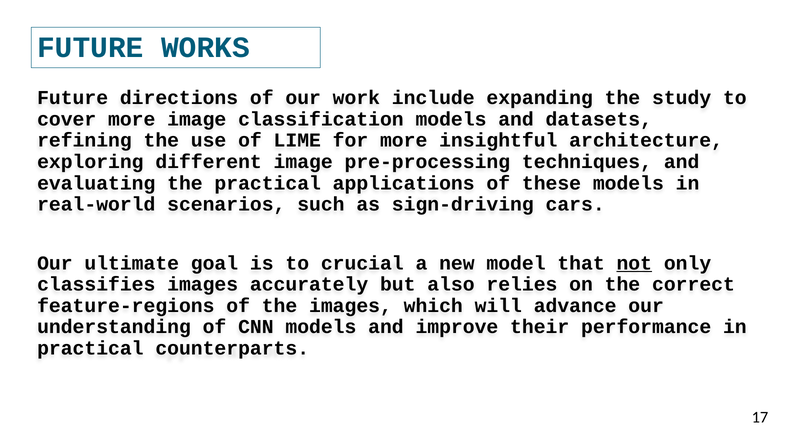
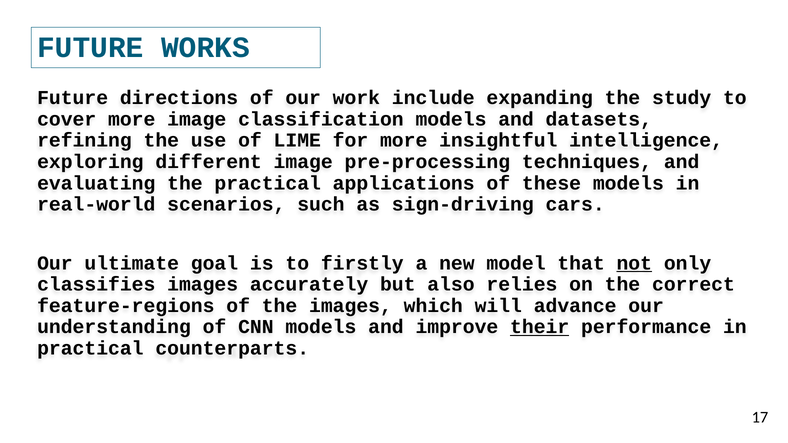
architecture: architecture -> intelligence
crucial: crucial -> firstly
their underline: none -> present
